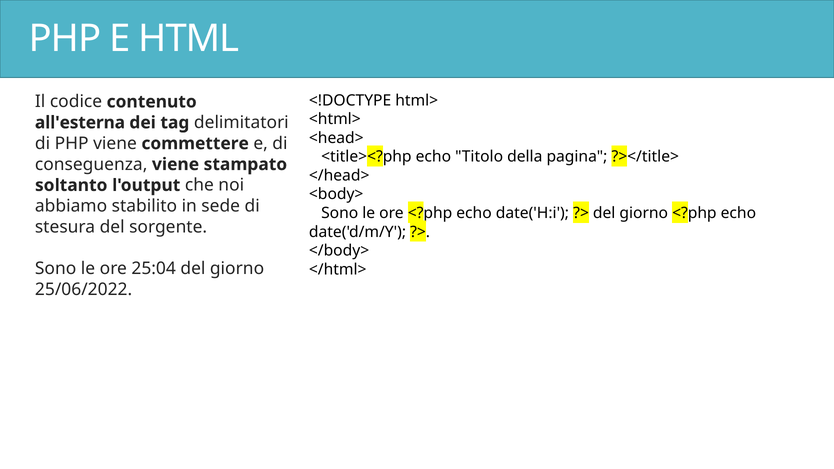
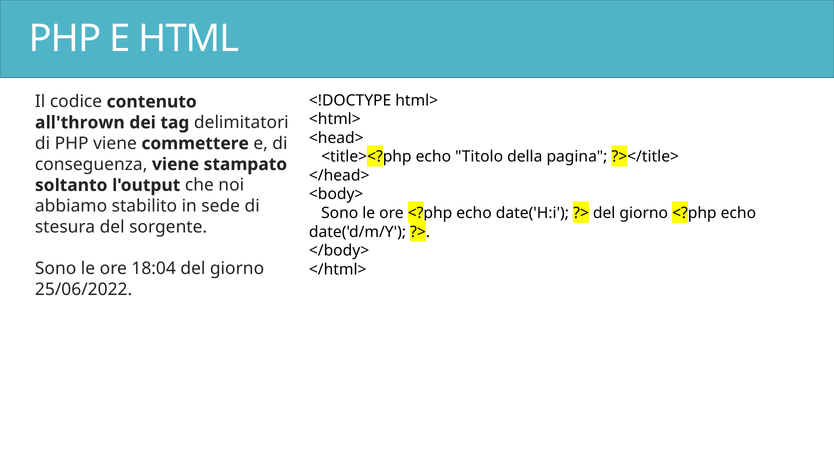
all'esterna: all'esterna -> all'thrown
25:04: 25:04 -> 18:04
